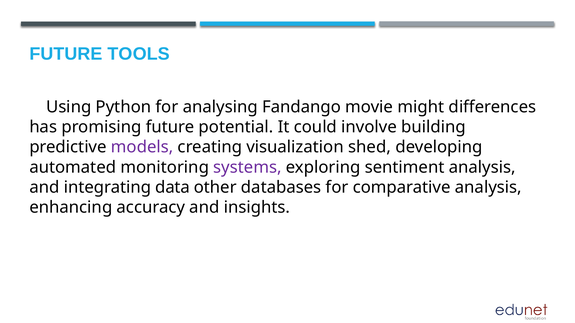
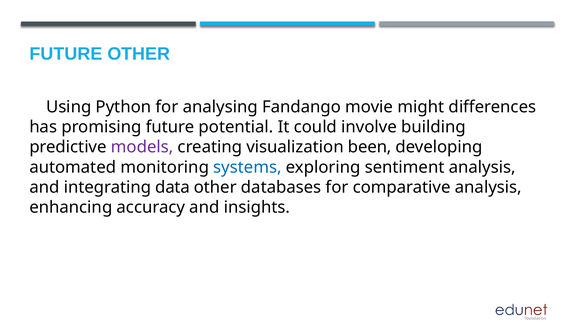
FUTURE TOOLS: TOOLS -> OTHER
shed: shed -> been
systems colour: purple -> blue
